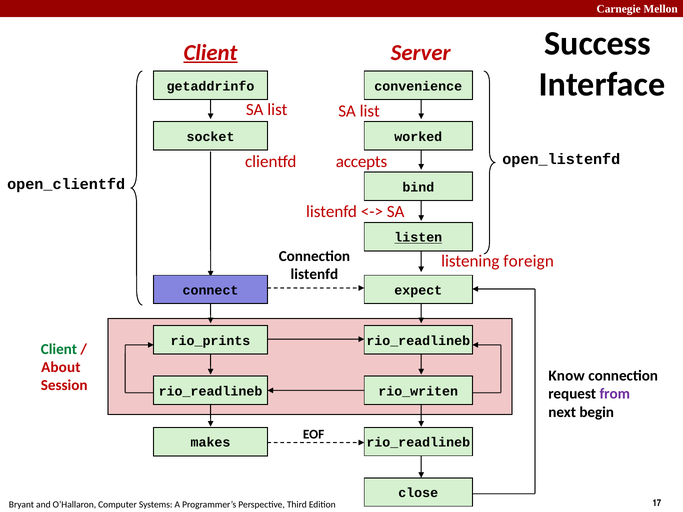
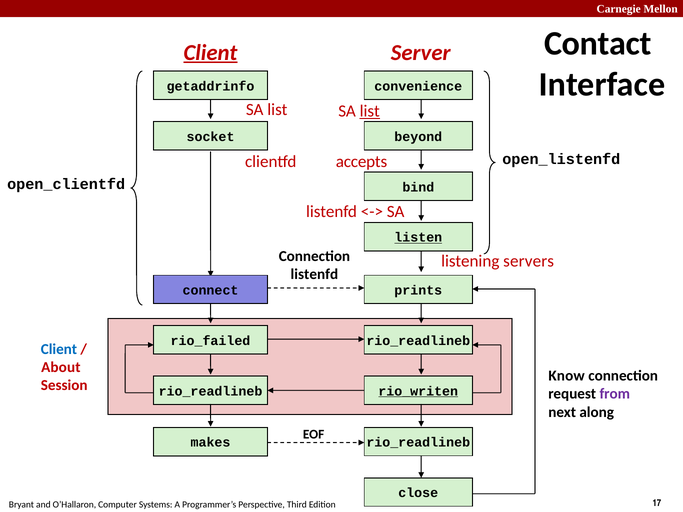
Success: Success -> Contact
list at (370, 111) underline: none -> present
worked: worked -> beyond
foreign: foreign -> servers
expect: expect -> prints
rio_prints: rio_prints -> rio_failed
Client at (59, 349) colour: green -> blue
rio_writen underline: none -> present
begin: begin -> along
